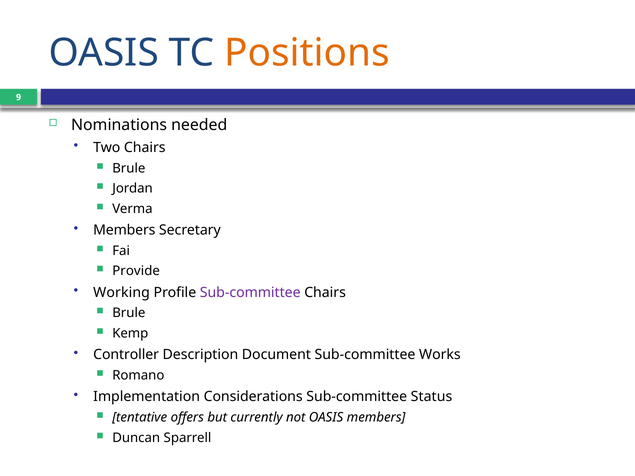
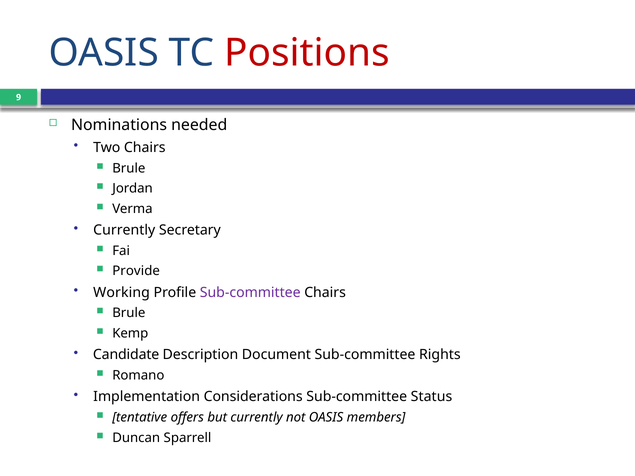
Positions colour: orange -> red
Members at (124, 230): Members -> Currently
Controller: Controller -> Candidate
Works: Works -> Rights
